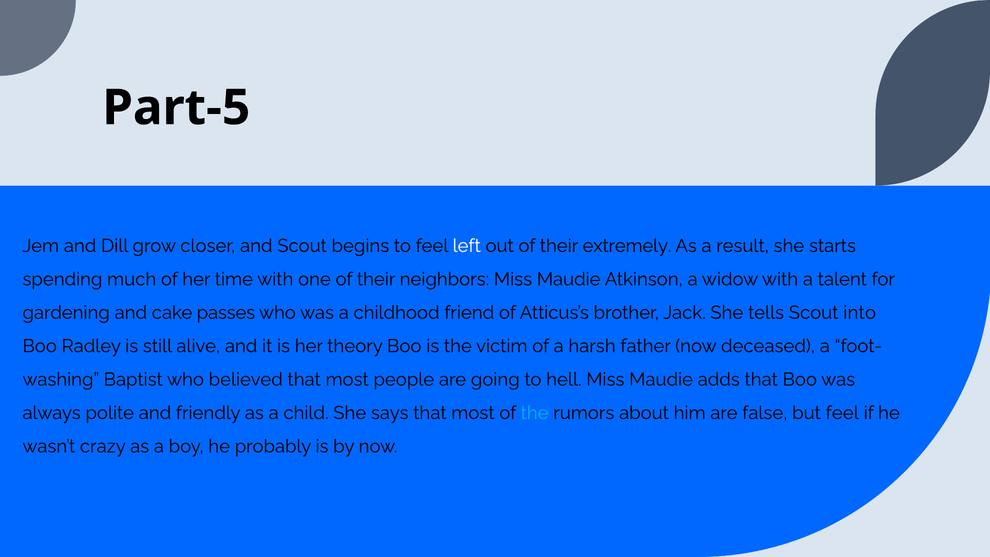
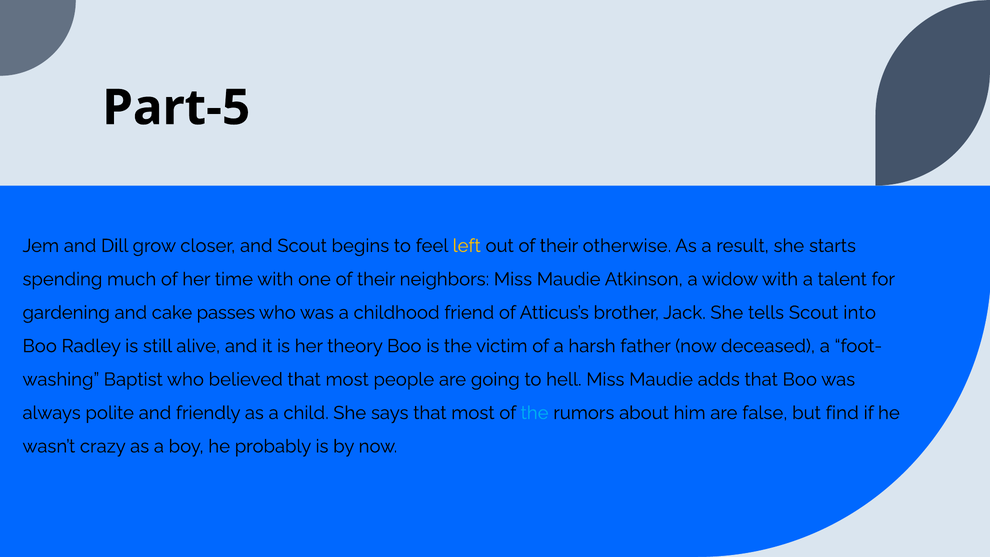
left colour: white -> yellow
extremely: extremely -> otherwise
but feel: feel -> find
